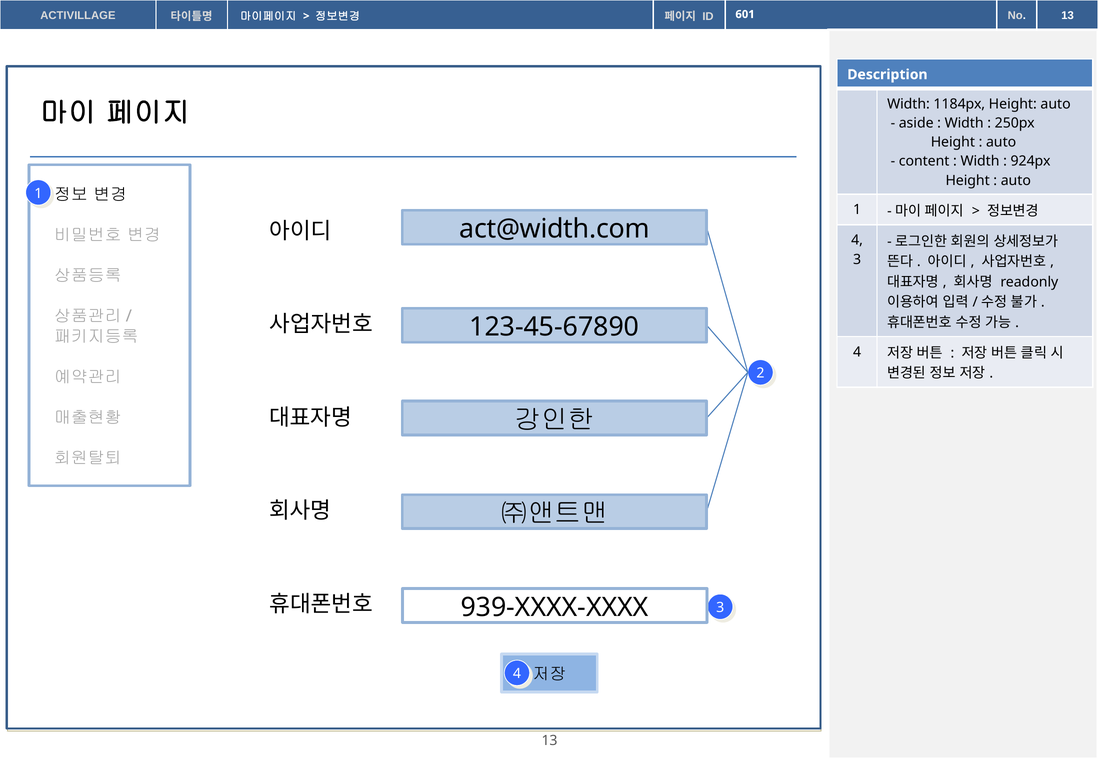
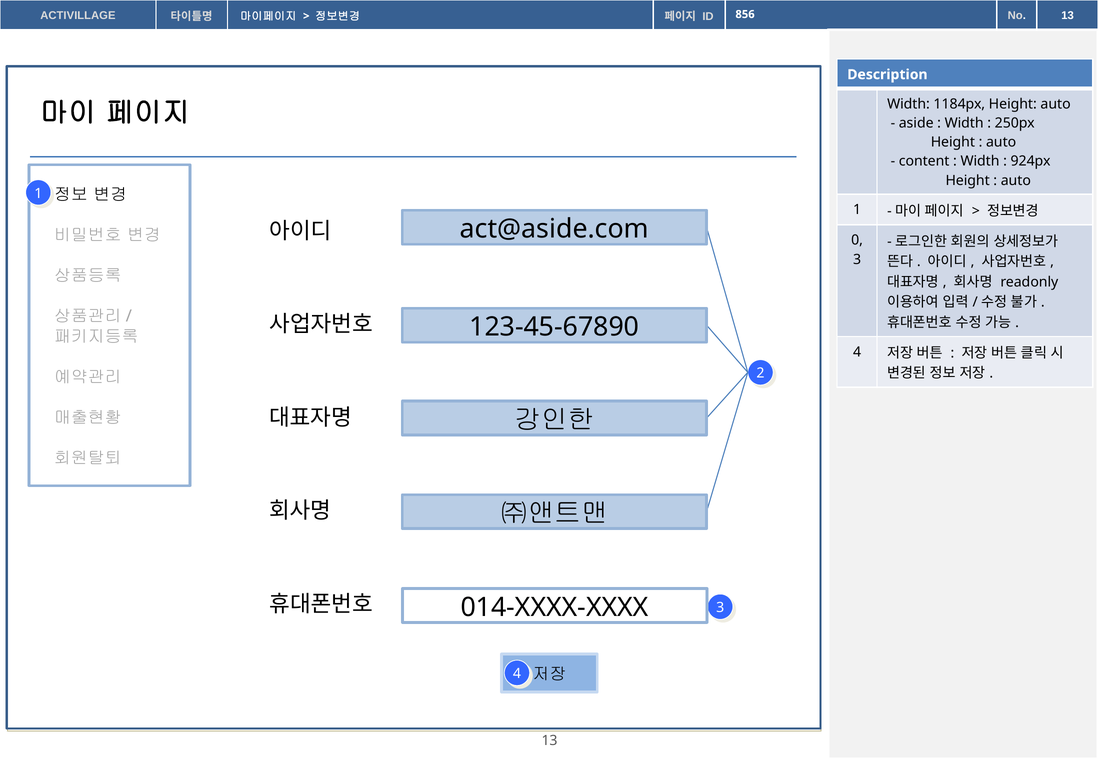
601: 601 -> 856
act@width.com: act@width.com -> act@aside.com
4 at (857, 240): 4 -> 0
939-XXXX-XXXX: 939-XXXX-XXXX -> 014-XXXX-XXXX
